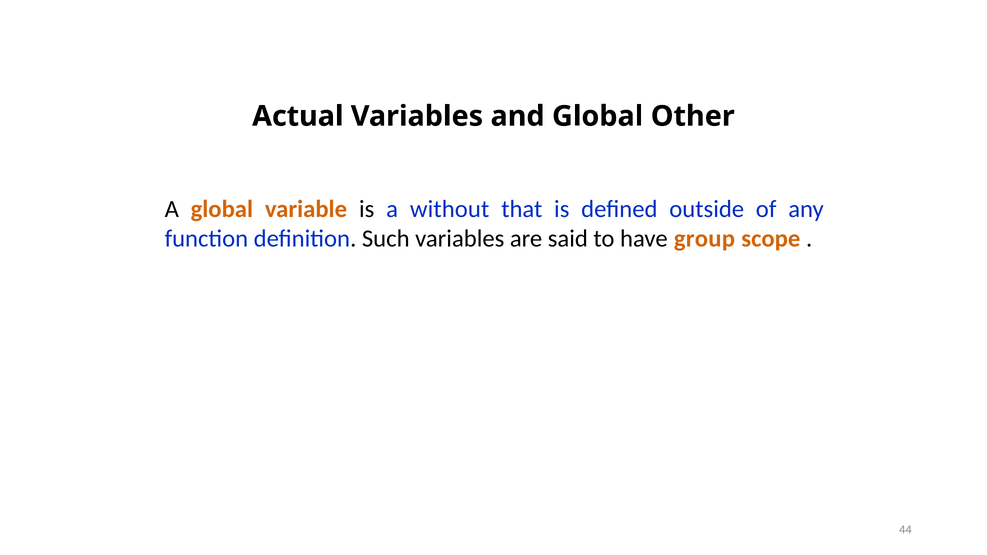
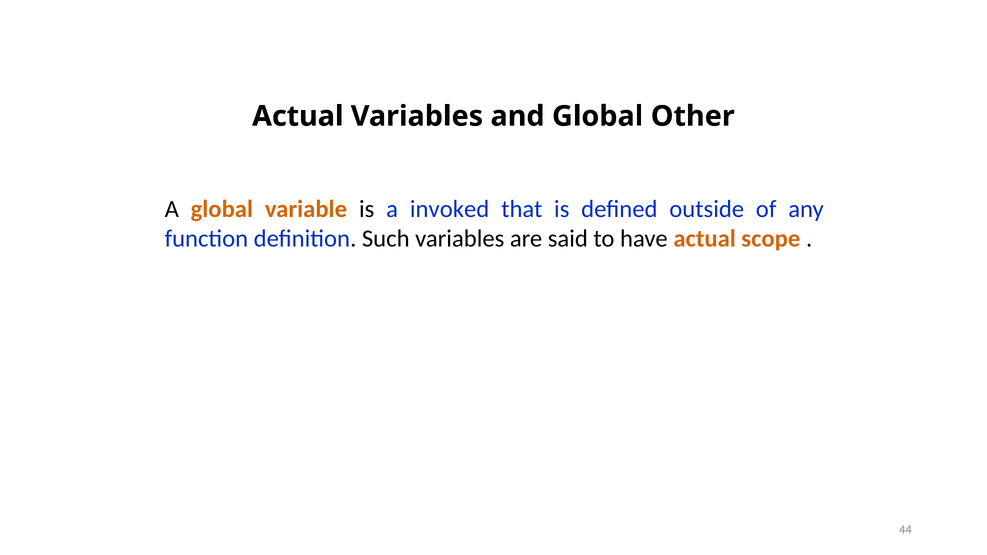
without: without -> invoked
have group: group -> actual
